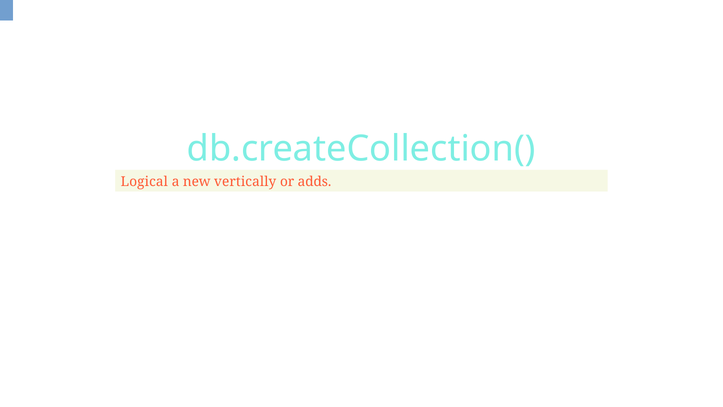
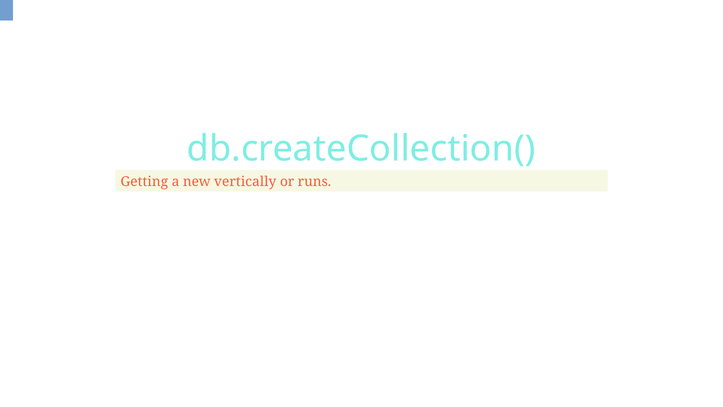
Logical: Logical -> Getting
adds: adds -> runs
